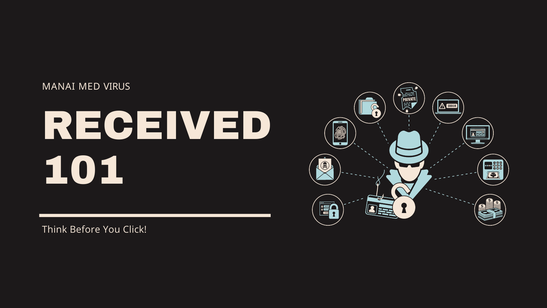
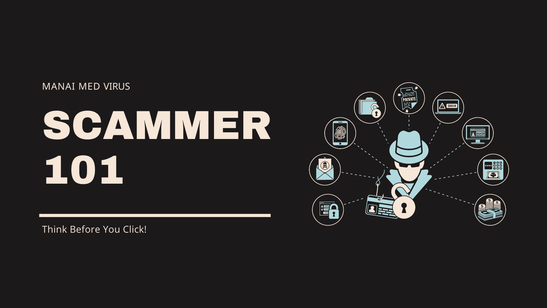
RECEIVED: RECEIVED -> SCAMMER
